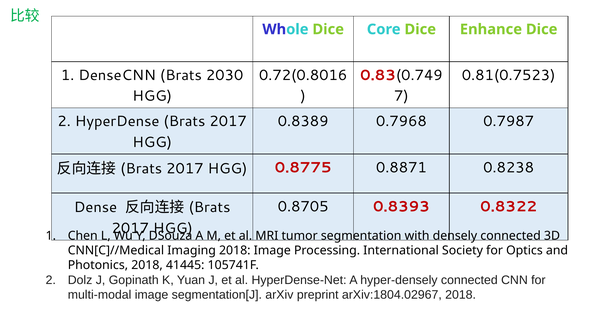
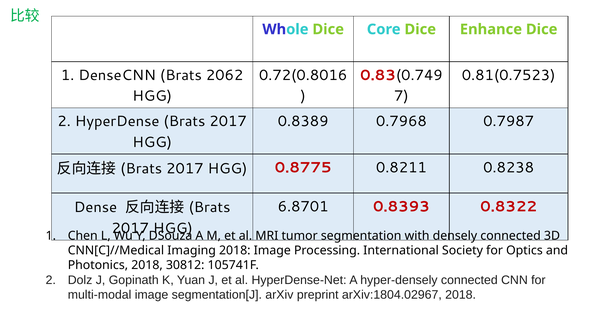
2030: 2030 -> 2062
0.8871: 0.8871 -> 0.8211
0.8705: 0.8705 -> 6.8701
41445: 41445 -> 30812
